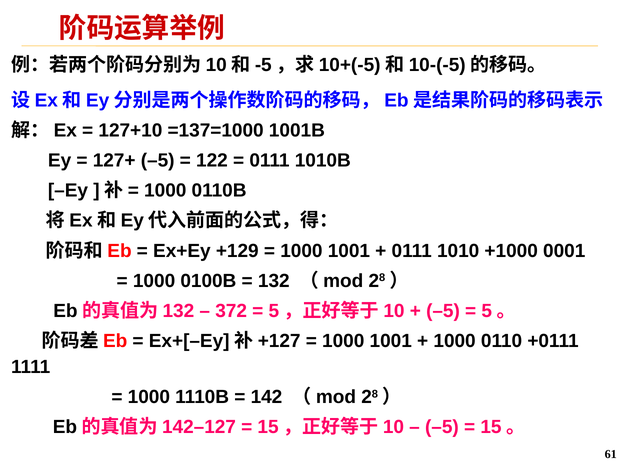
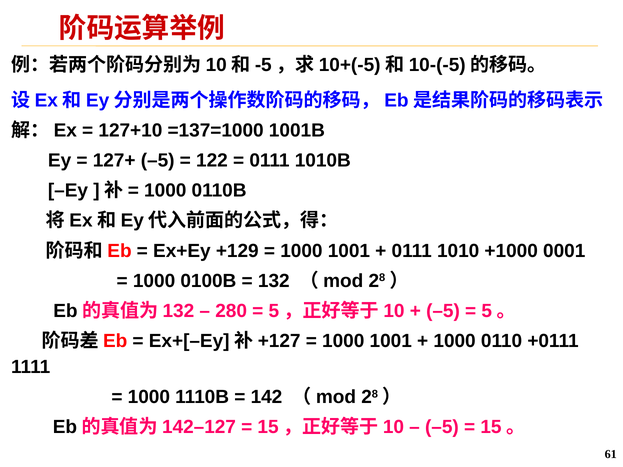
372: 372 -> 280
